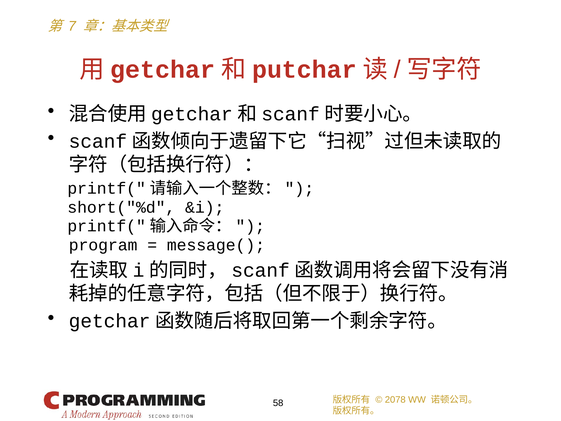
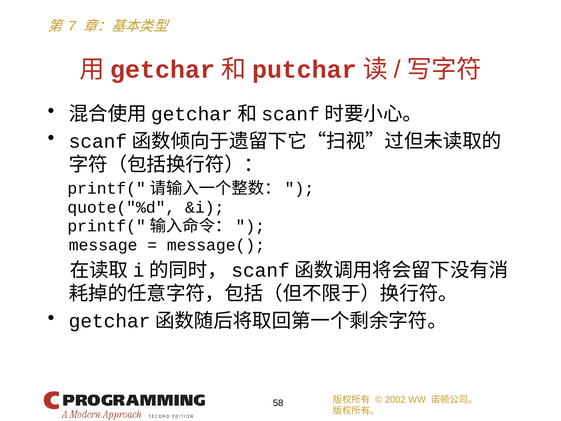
short("%d: short("%d -> quote("%d
program: program -> message
2078: 2078 -> 2002
